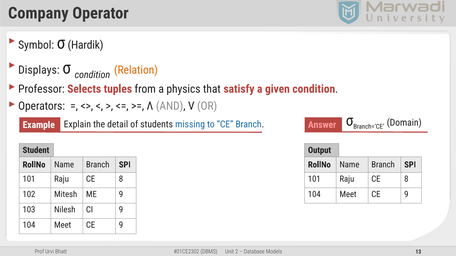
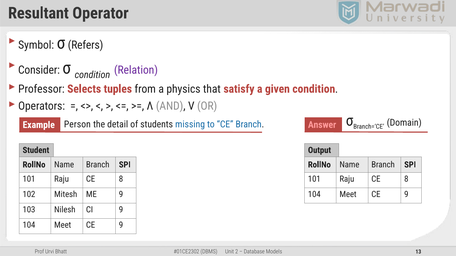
Company: Company -> Resultant
Hardik: Hardik -> Refers
Displays: Displays -> Consider
Relation colour: orange -> purple
Explain: Explain -> Person
